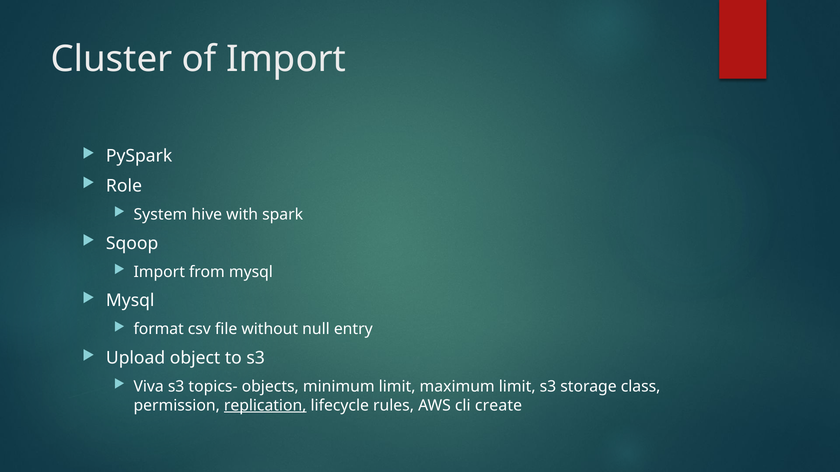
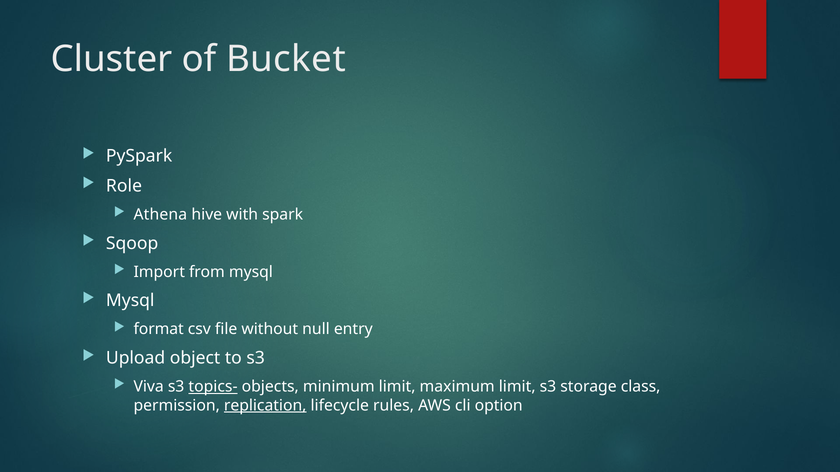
of Import: Import -> Bucket
System: System -> Athena
topics- underline: none -> present
create: create -> option
